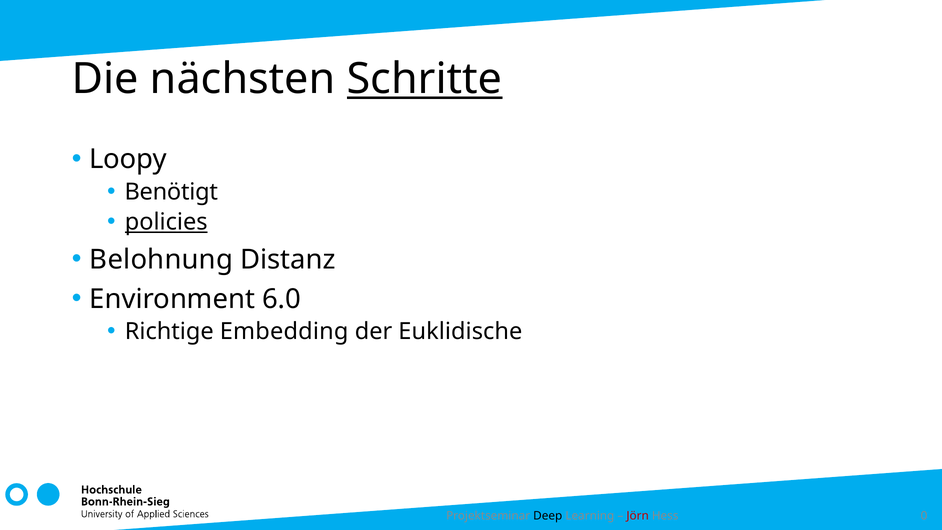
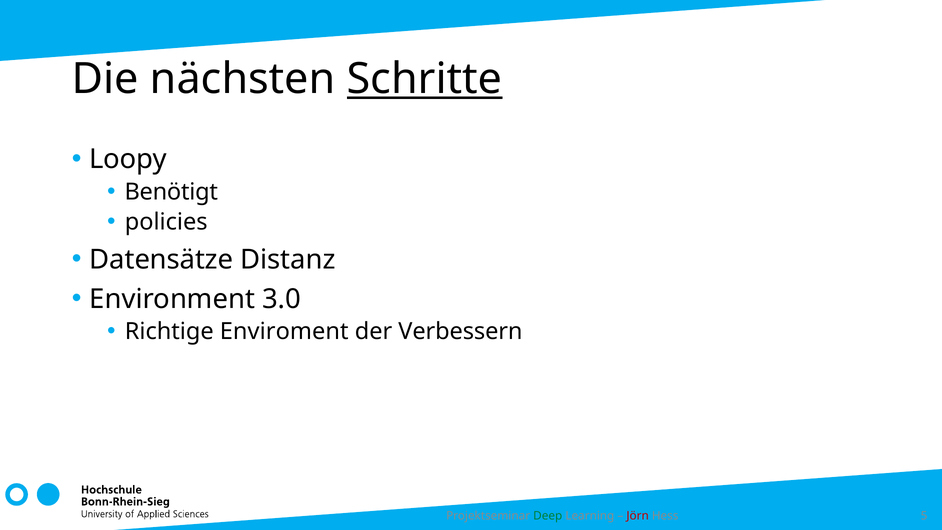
policies underline: present -> none
Belohnung: Belohnung -> Datensätze
6.0: 6.0 -> 3.0
Embedding: Embedding -> Enviroment
Euklidische: Euklidische -> Verbessern
Deep colour: black -> green
0: 0 -> 5
